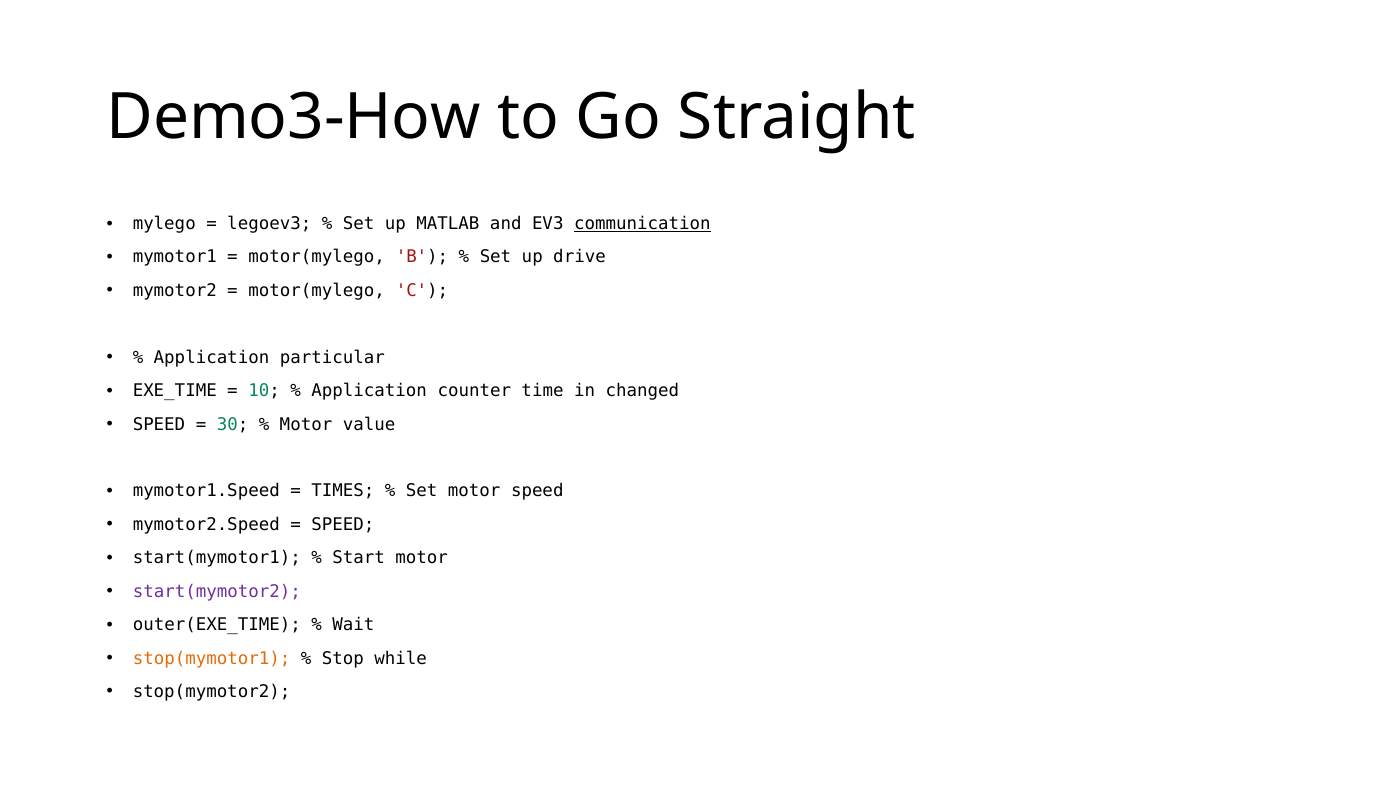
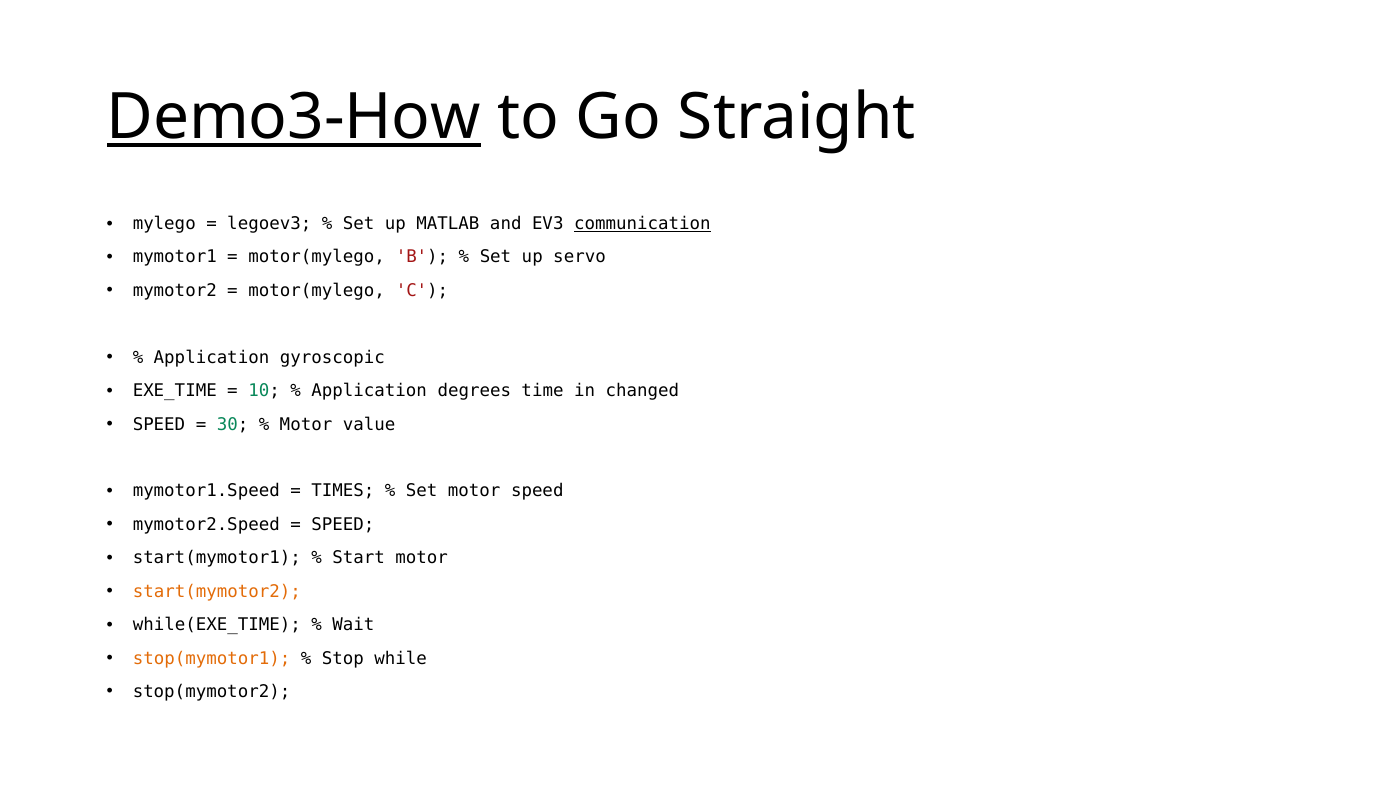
Demo3-How underline: none -> present
drive: drive -> servo
particular: particular -> gyroscopic
counter: counter -> degrees
start(mymotor2 colour: purple -> orange
outer(EXE_TIME: outer(EXE_TIME -> while(EXE_TIME
